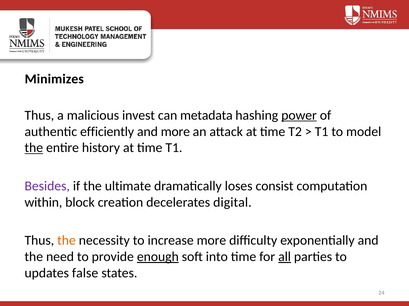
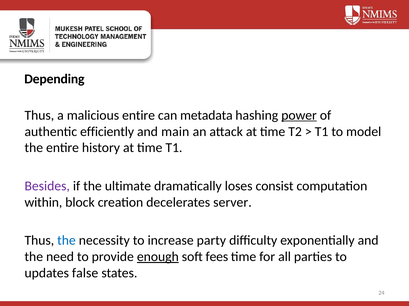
Minimizes: Minimizes -> Depending
malicious invest: invest -> entire
and more: more -> main
the at (34, 148) underline: present -> none
digital: digital -> server
the at (66, 241) colour: orange -> blue
increase more: more -> party
into: into -> fees
all underline: present -> none
